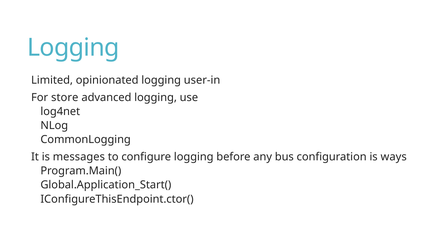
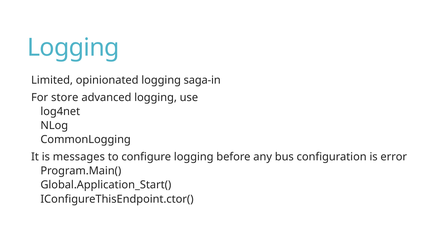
user-in: user-in -> saga-in
ways: ways -> error
